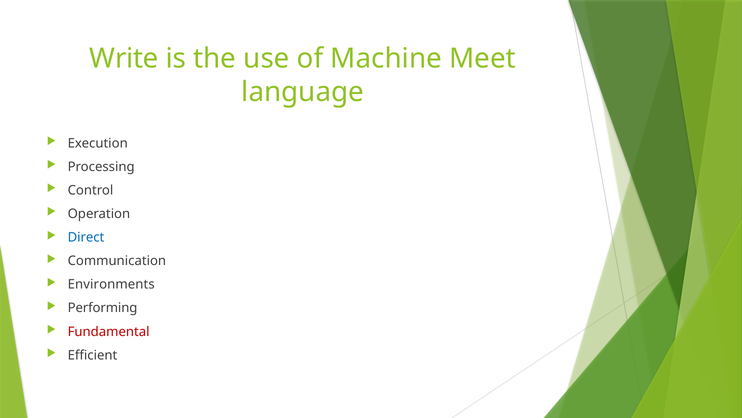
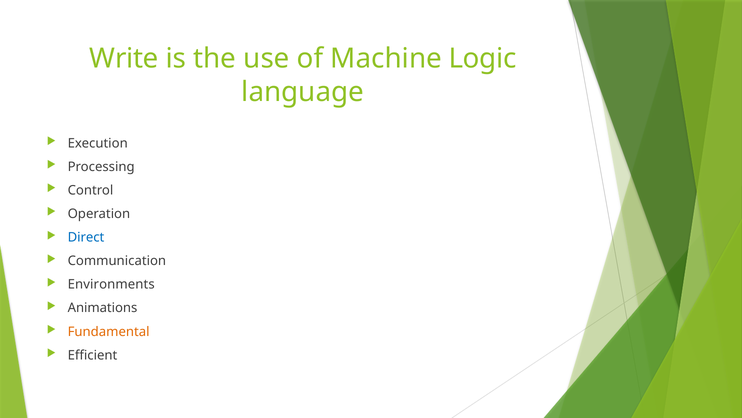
Meet: Meet -> Logic
Performing: Performing -> Animations
Fundamental colour: red -> orange
